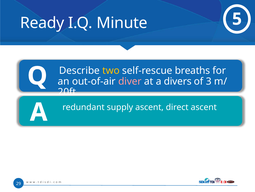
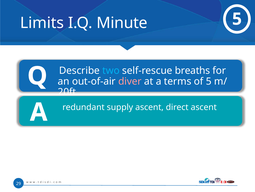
Ready: Ready -> Limits
two colour: yellow -> light blue
divers: divers -> terms
of 3: 3 -> 5
